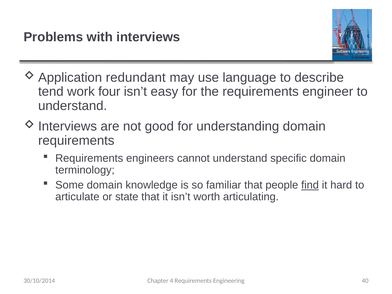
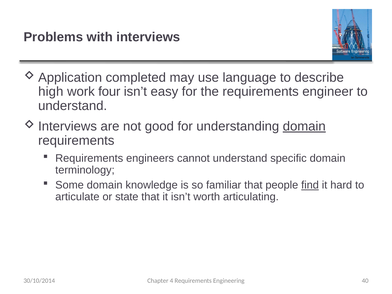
redundant: redundant -> completed
tend: tend -> high
domain at (304, 126) underline: none -> present
